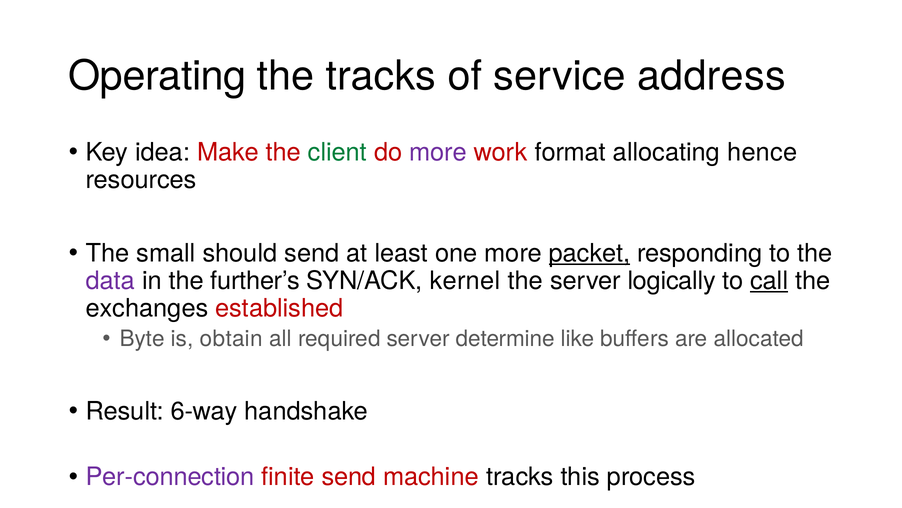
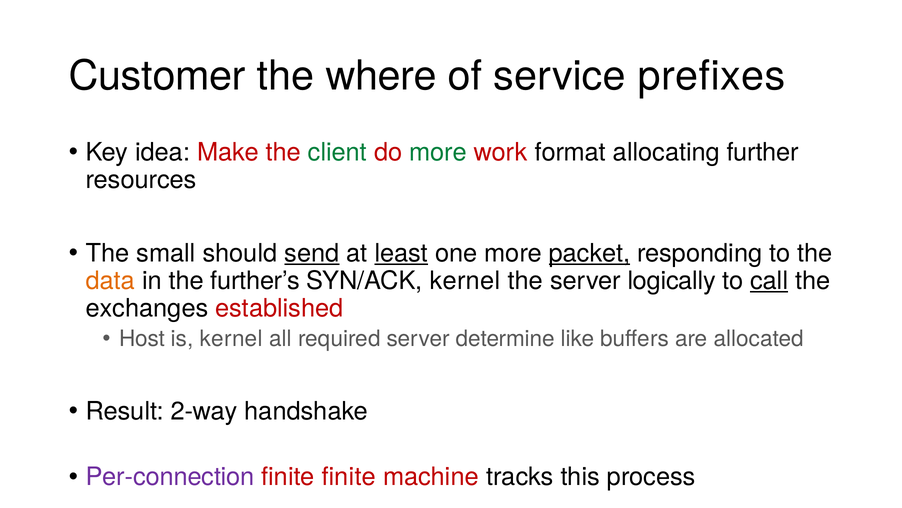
Operating: Operating -> Customer
the tracks: tracks -> where
address: address -> prefixes
more at (438, 152) colour: purple -> green
hence: hence -> further
send at (312, 253) underline: none -> present
least underline: none -> present
data colour: purple -> orange
Byte: Byte -> Host
is obtain: obtain -> kernel
6-way: 6-way -> 2-way
finite send: send -> finite
